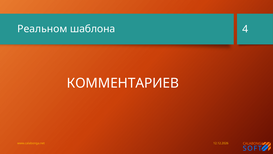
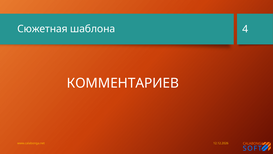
Реальном: Реальном -> Сюжетная
